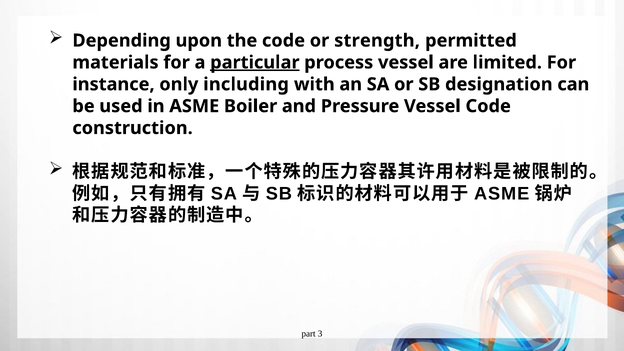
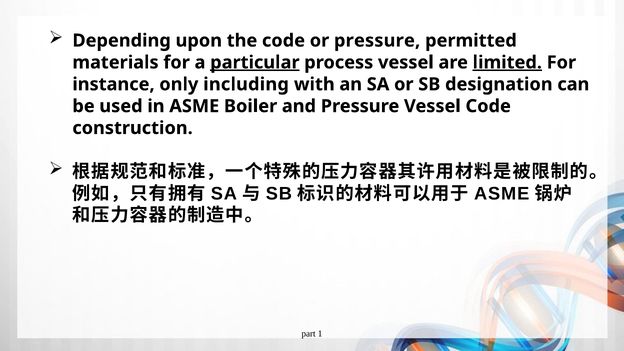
or strength: strength -> pressure
limited underline: none -> present
3: 3 -> 1
